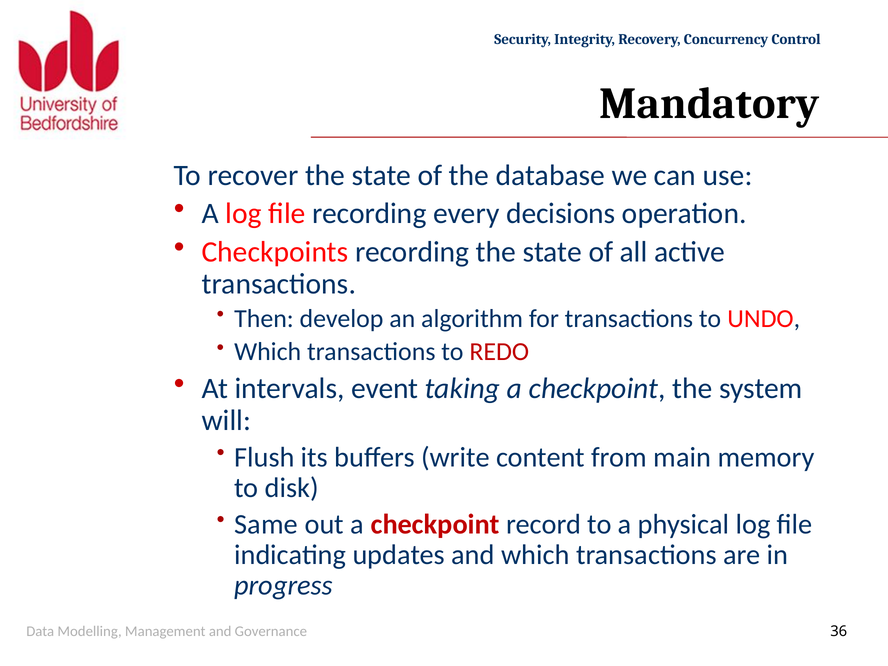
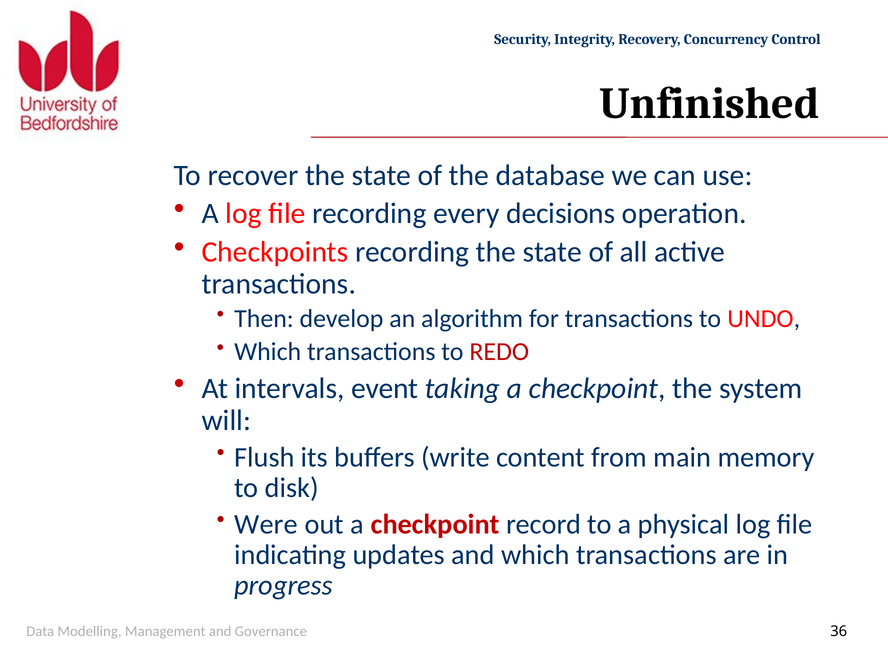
Mandatory: Mandatory -> Unfinished
Same: Same -> Were
